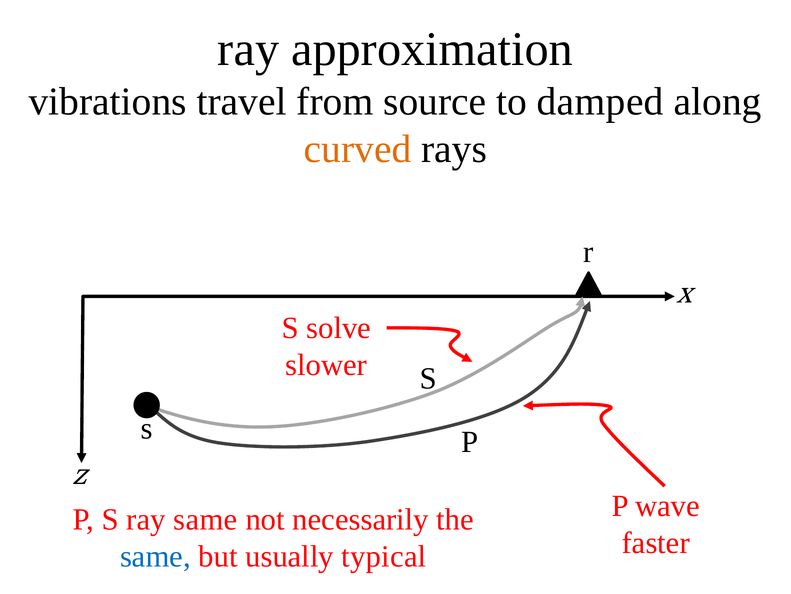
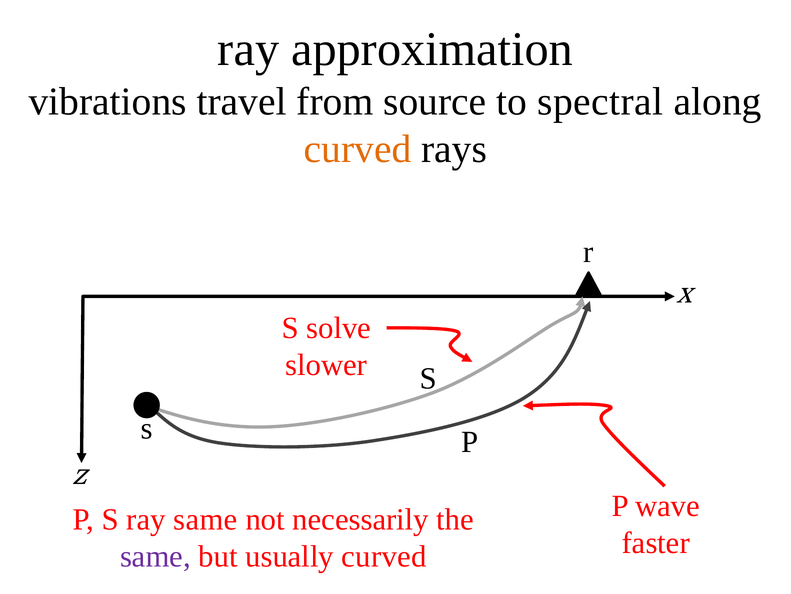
damped: damped -> spectral
same at (155, 556) colour: blue -> purple
usually typical: typical -> curved
